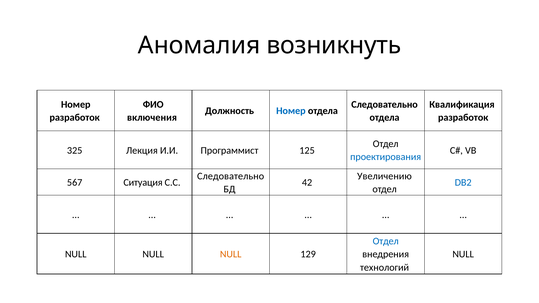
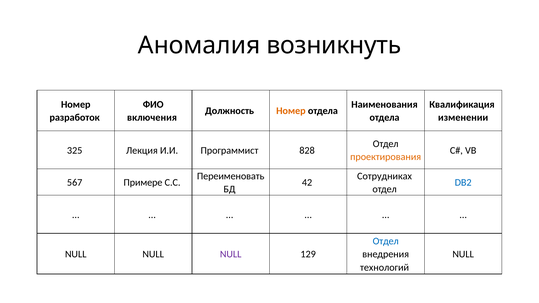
Следовательно at (385, 104): Следовательно -> Наименования
Номер at (291, 111) colour: blue -> orange
разработок at (463, 118): разработок -> изменении
125: 125 -> 828
проектирования colour: blue -> orange
Следовательно at (231, 176): Следовательно -> Переименовать
Увеличению: Увеличению -> Сотрудниках
Ситуация: Ситуация -> Примере
NULL at (231, 254) colour: orange -> purple
